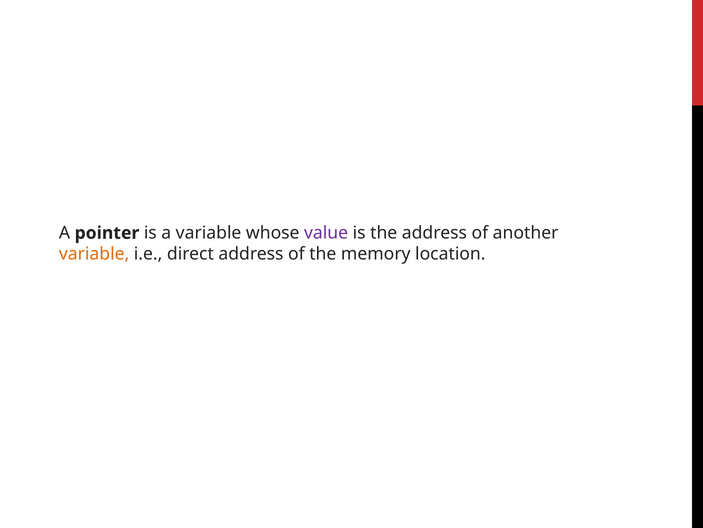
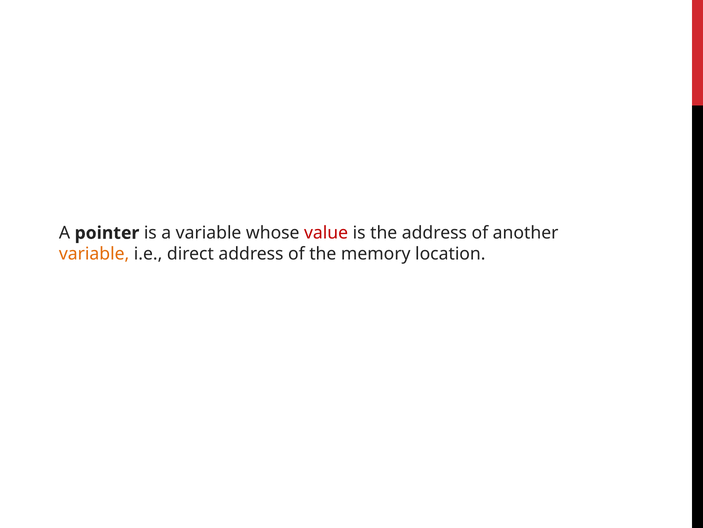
value colour: purple -> red
